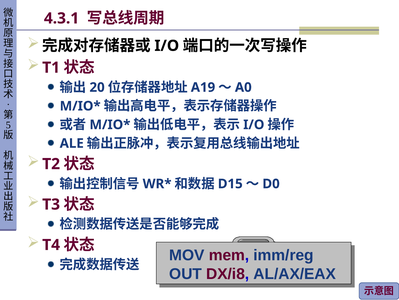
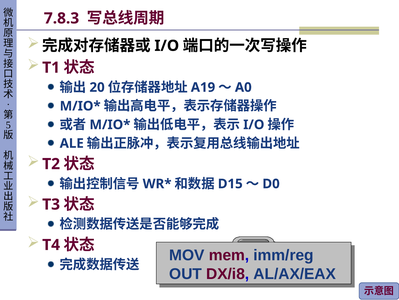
4.3.1: 4.3.1 -> 7.8.3
